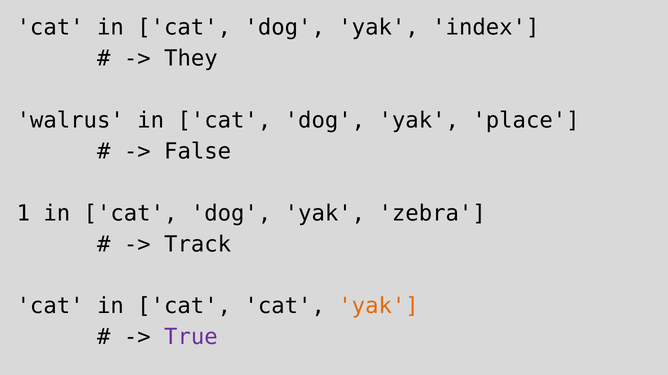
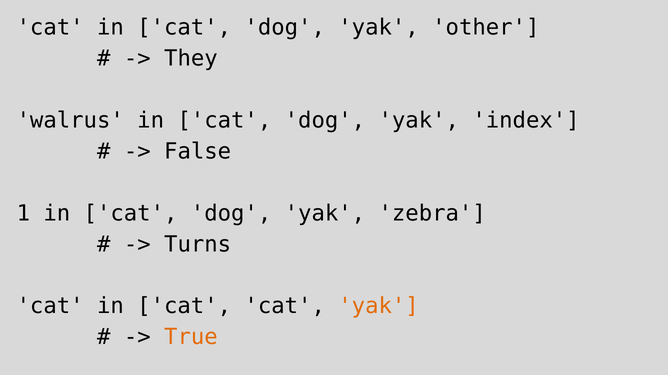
index: index -> other
place: place -> index
Track: Track -> Turns
True colour: purple -> orange
